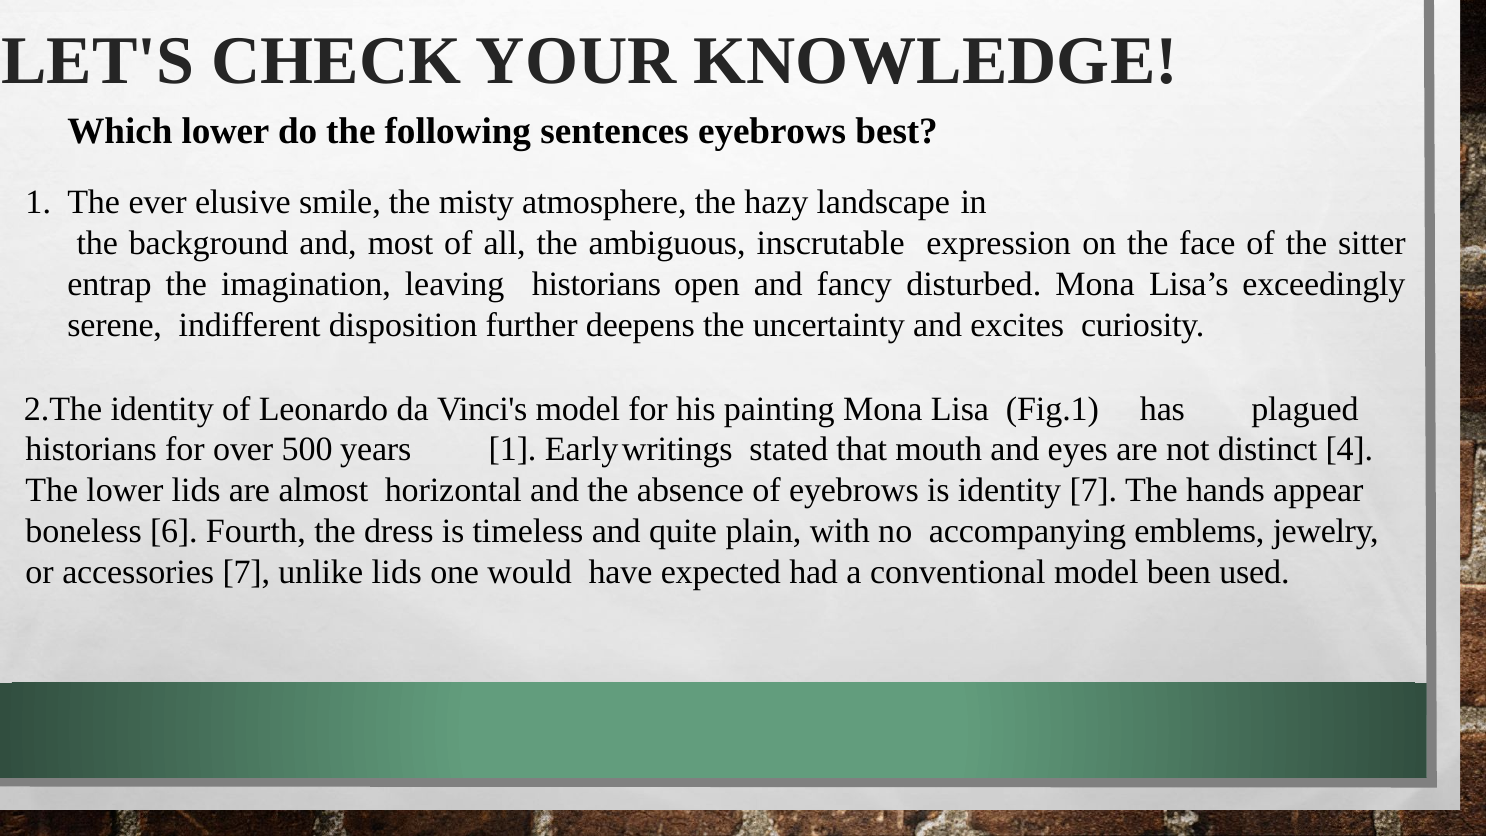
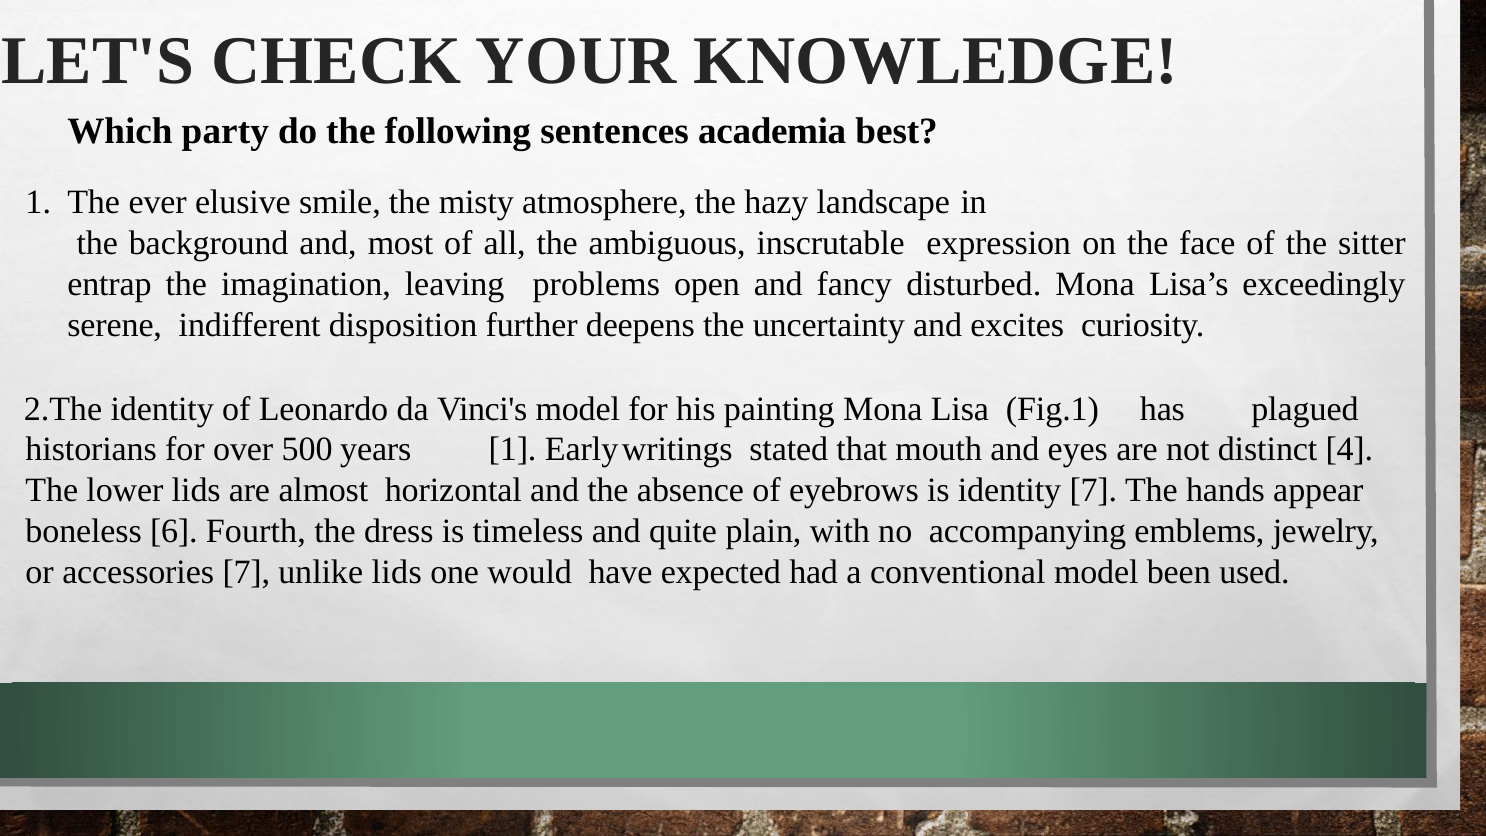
Which lower: lower -> party
sentences eyebrows: eyebrows -> academia
leaving historians: historians -> problems
